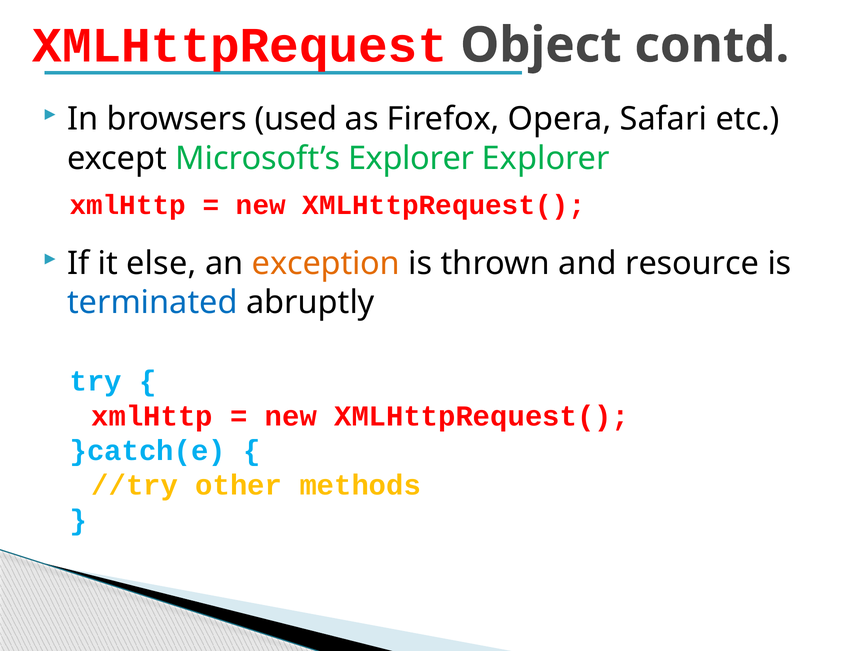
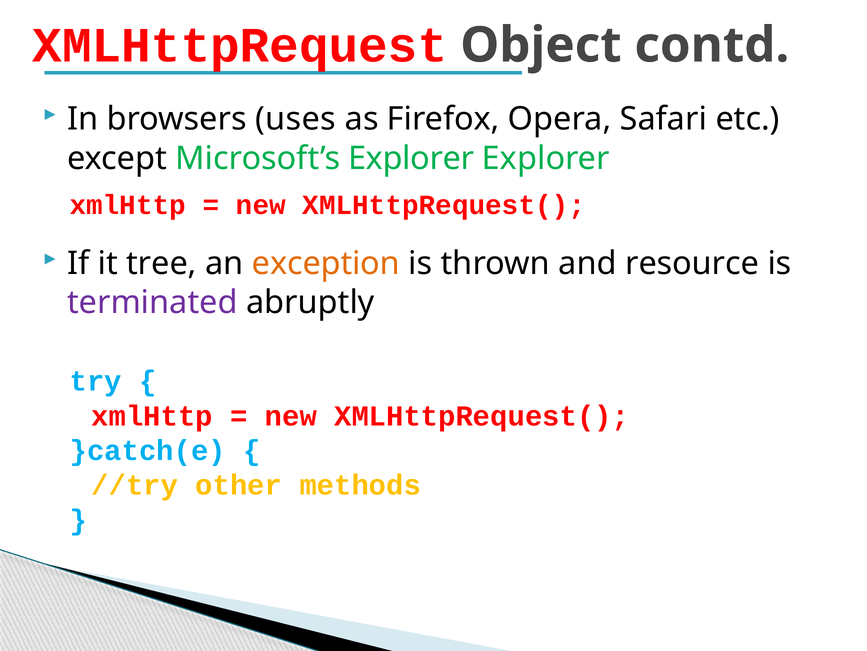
used: used -> uses
else: else -> tree
terminated colour: blue -> purple
